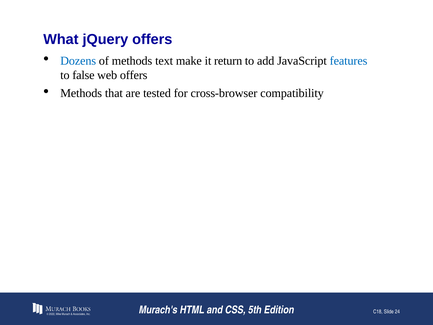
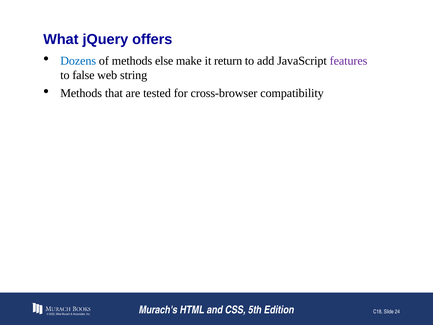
text: text -> else
features colour: blue -> purple
web offers: offers -> string
